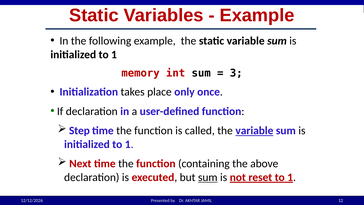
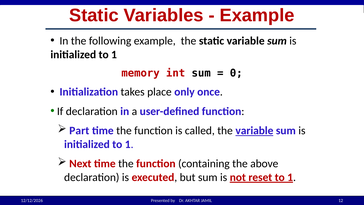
3: 3 -> 0
Step: Step -> Part
sum at (208, 177) underline: present -> none
